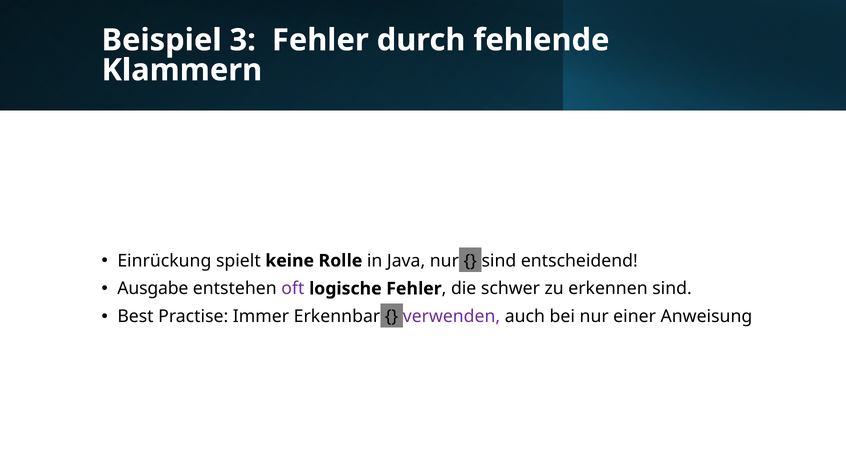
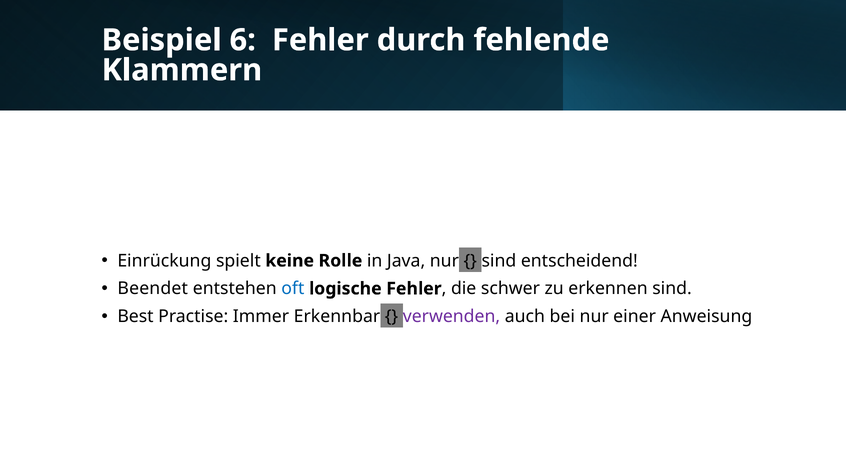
3: 3 -> 6
Ausgabe: Ausgabe -> Beendet
oft colour: purple -> blue
